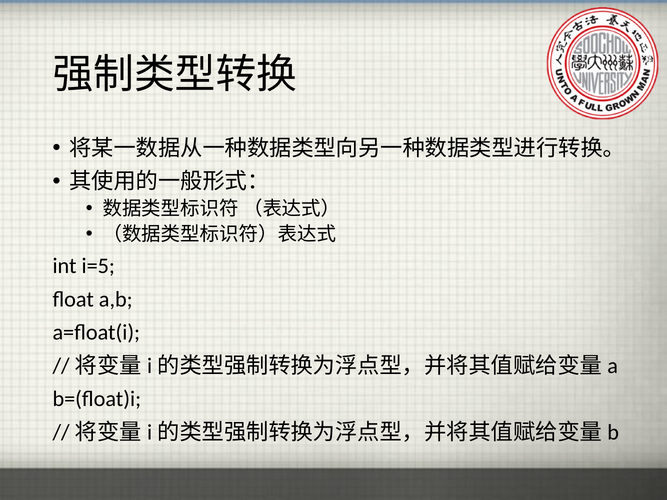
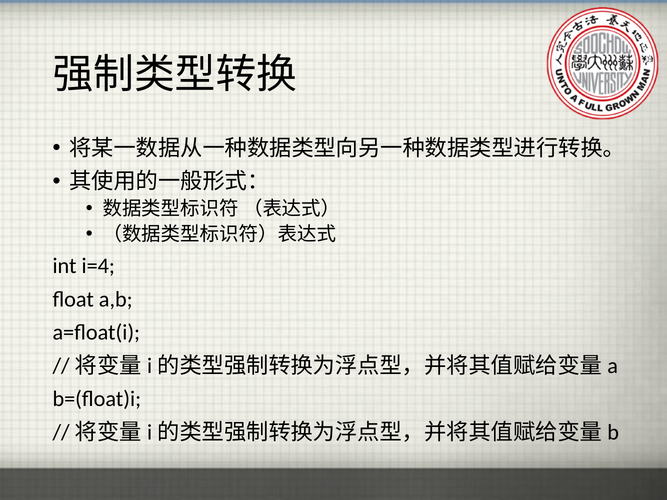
i=5: i=5 -> i=4
